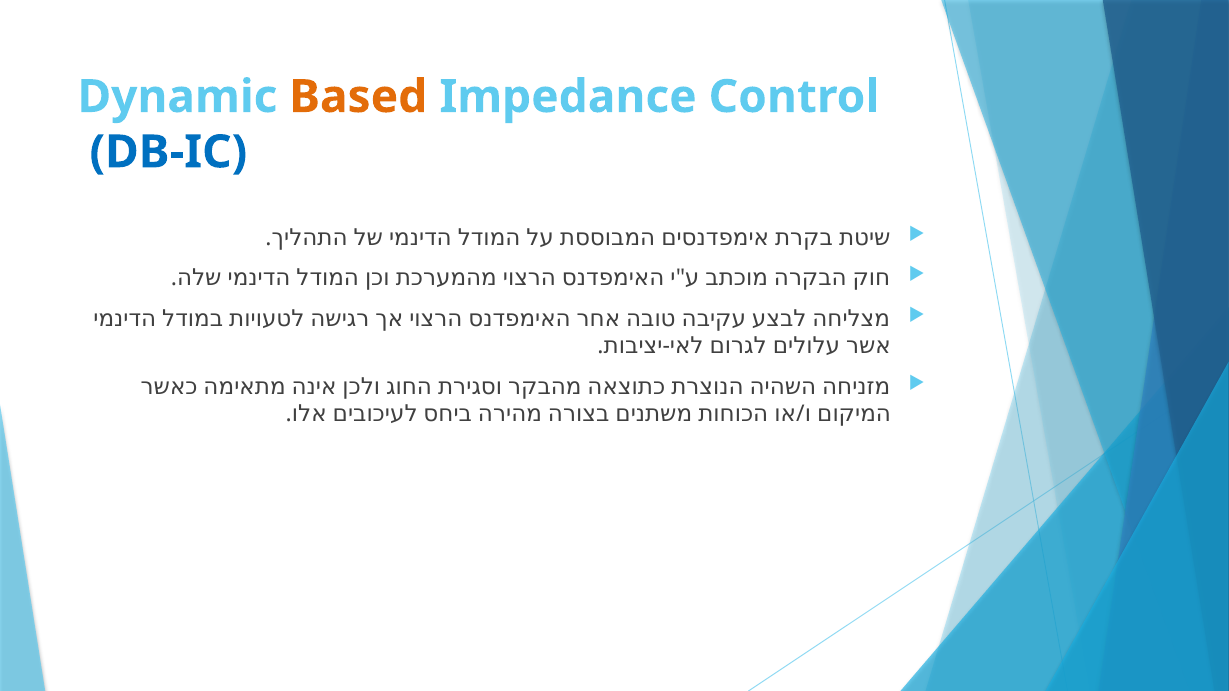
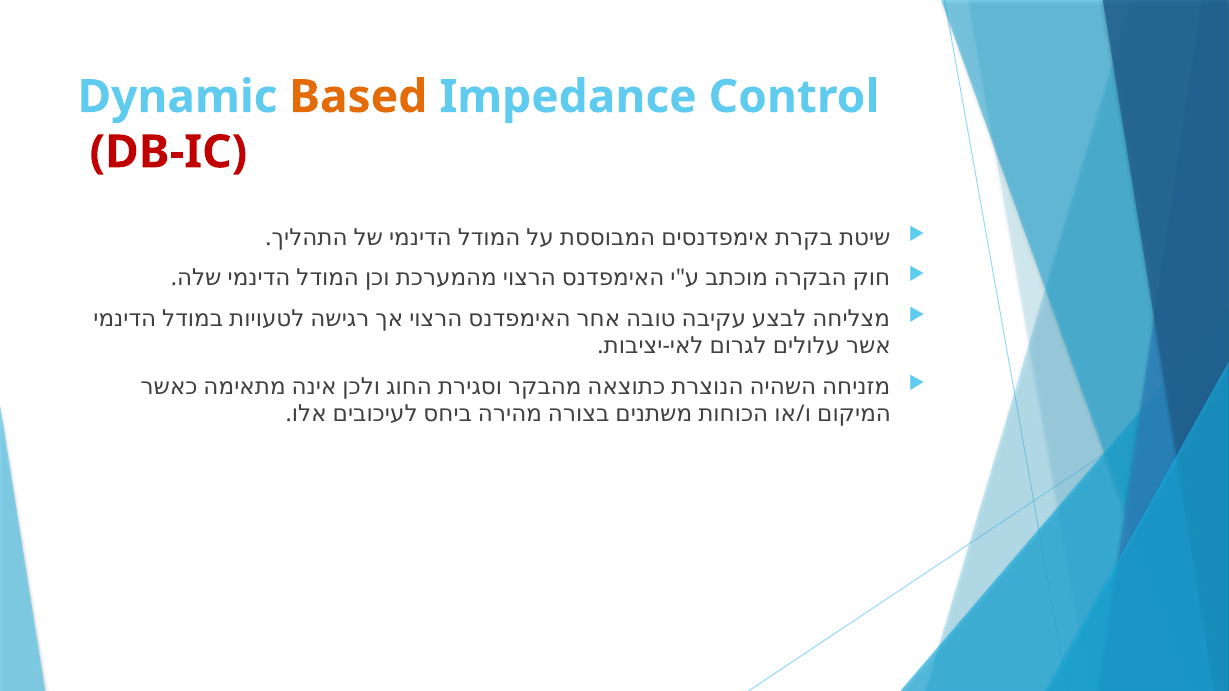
DB-IC colour: blue -> red
